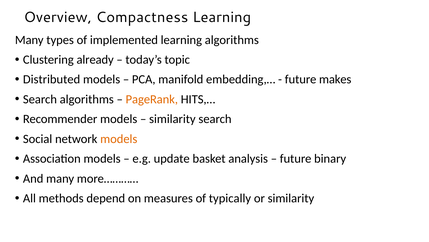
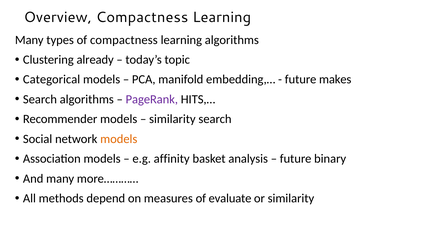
of implemented: implemented -> compactness
Distributed: Distributed -> Categorical
PageRank colour: orange -> purple
update: update -> affinity
typically: typically -> evaluate
